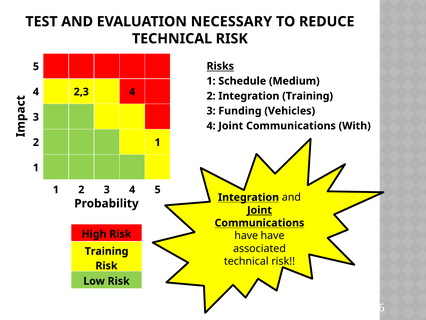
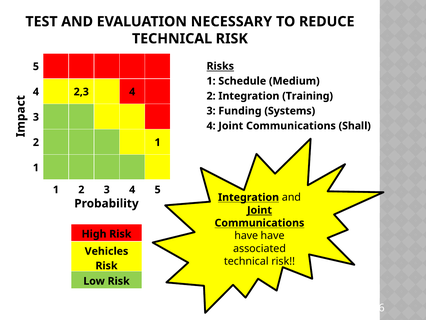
Vehicles: Vehicles -> Systems
With: With -> Shall
Training at (107, 251): Training -> Vehicles
